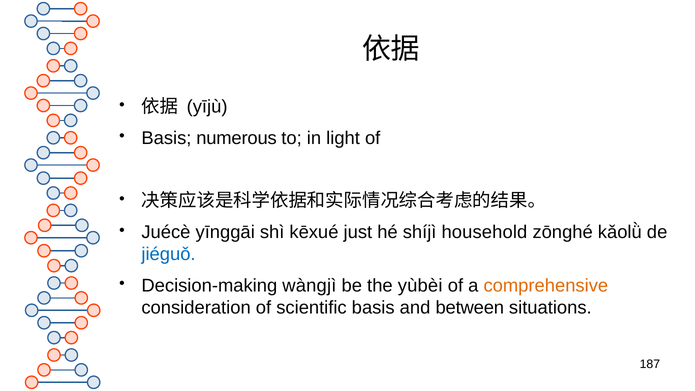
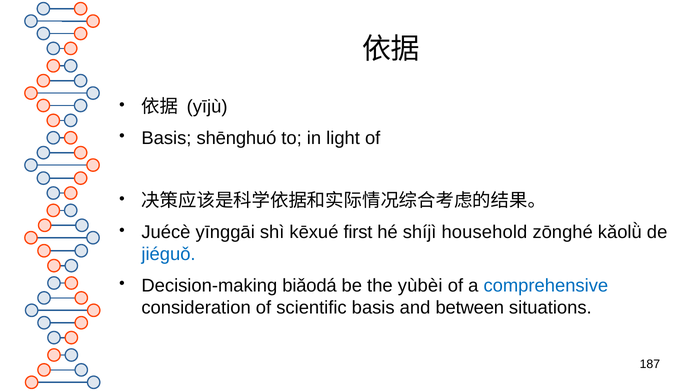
numerous: numerous -> shēnghuó
just: just -> first
wàngjì: wàngjì -> biǎodá
comprehensive colour: orange -> blue
